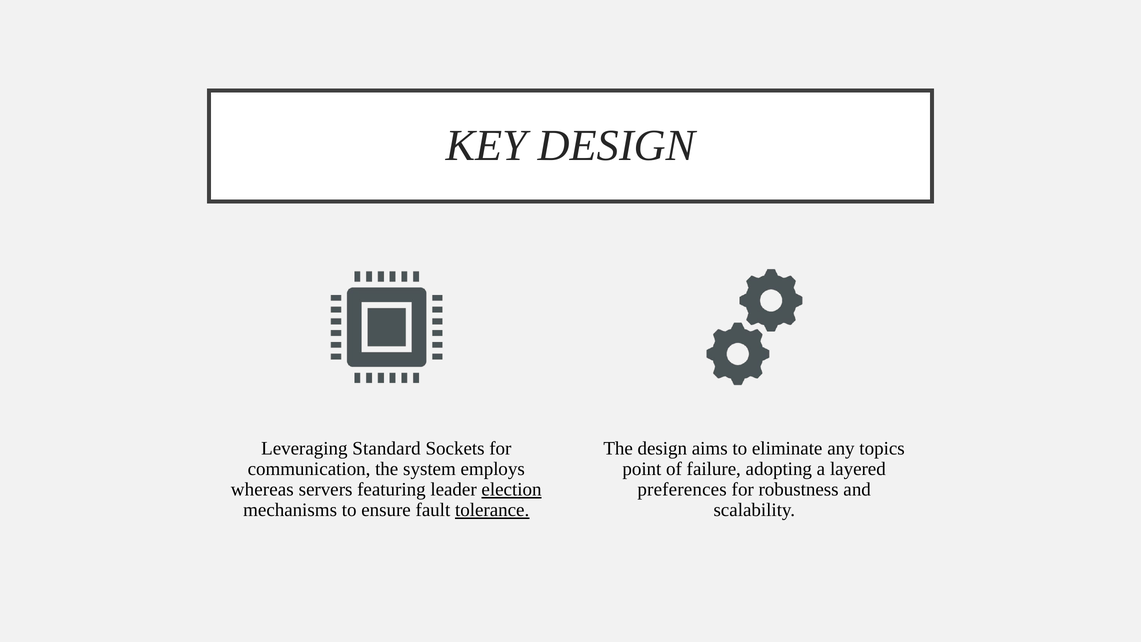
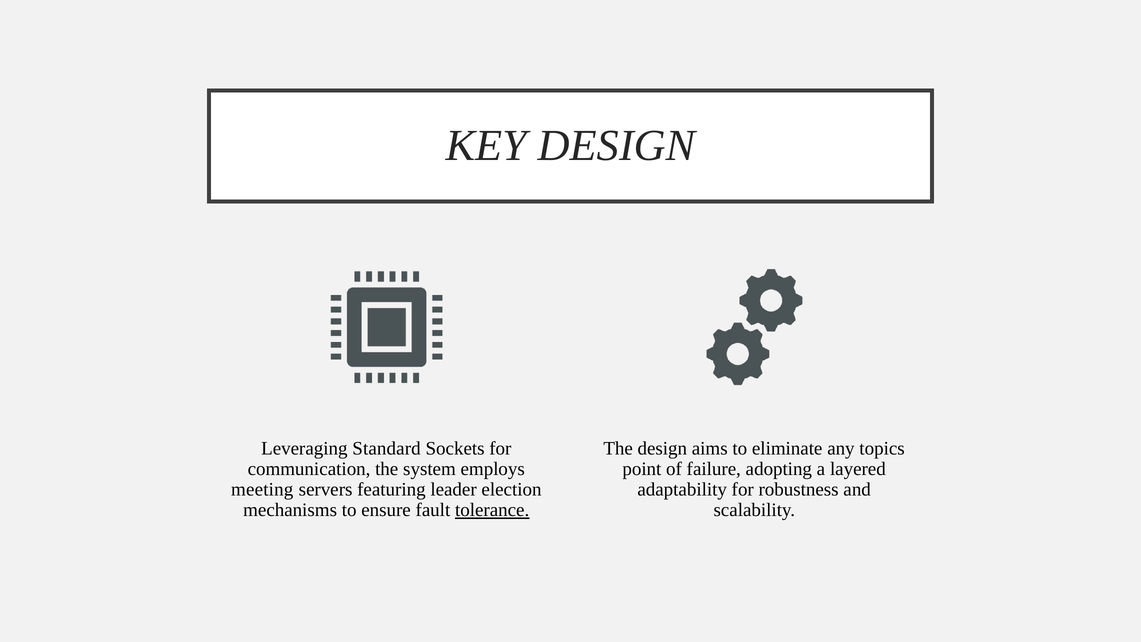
whereas: whereas -> meeting
election underline: present -> none
preferences: preferences -> adaptability
